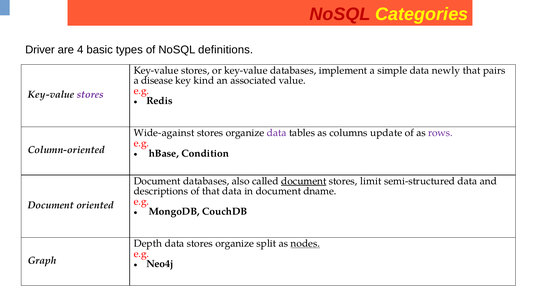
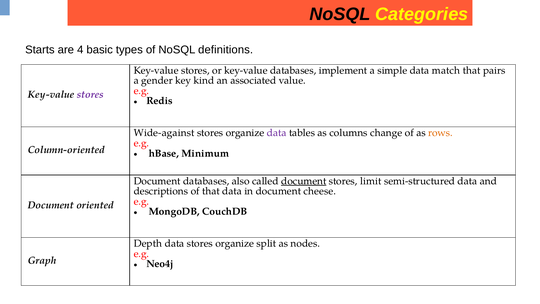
NoSQL at (340, 14) colour: red -> black
Driver: Driver -> Starts
newly: newly -> match
disease: disease -> gender
update: update -> change
rows colour: purple -> orange
Condition: Condition -> Minimum
dname: dname -> cheese
nodes underline: present -> none
